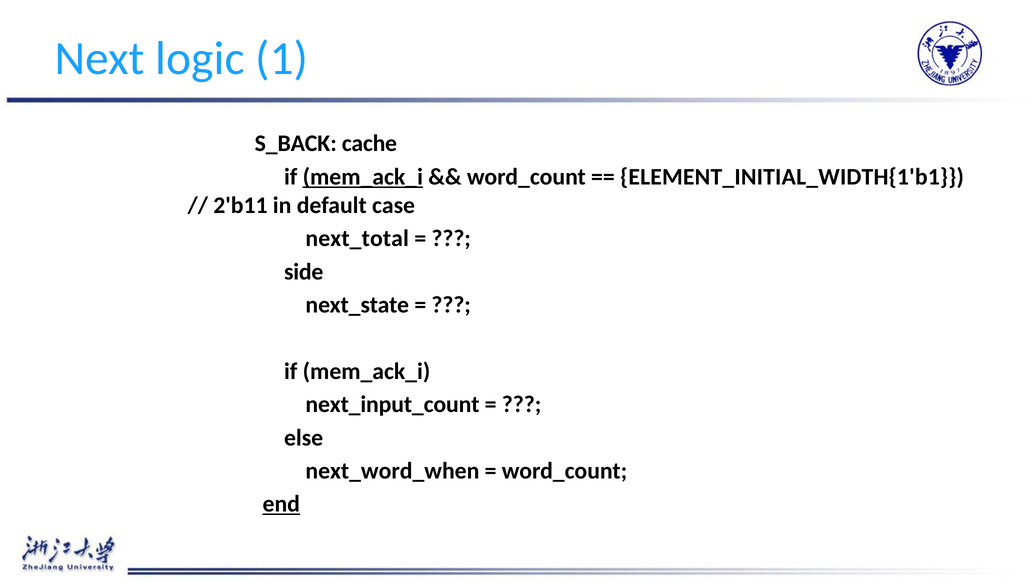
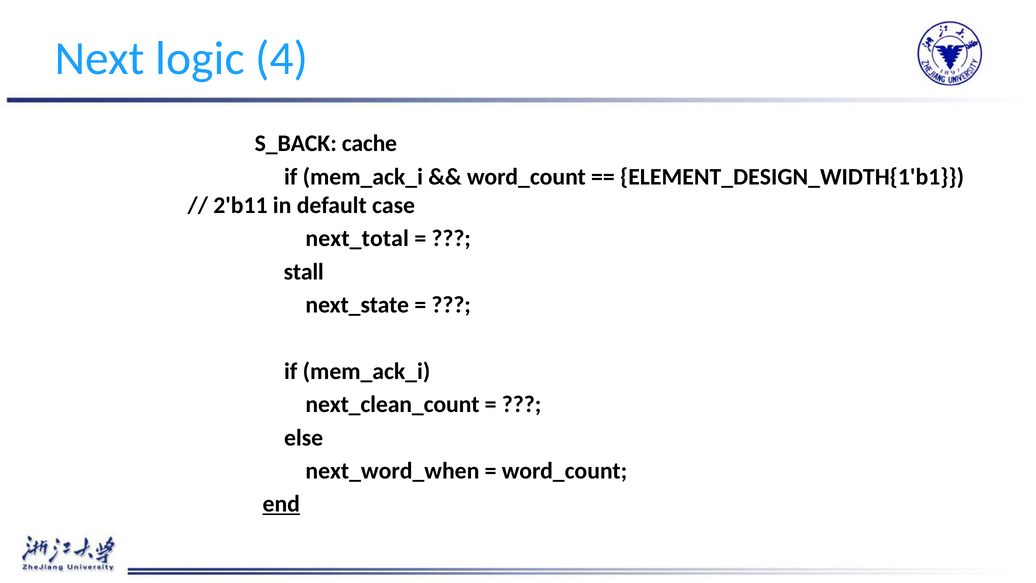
1: 1 -> 4
mem_ack_i at (363, 177) underline: present -> none
ELEMENT_INITIAL_WIDTH{1'b1: ELEMENT_INITIAL_WIDTH{1'b1 -> ELEMENT_DESIGN_WIDTH{1'b1
side: side -> stall
next_input_count: next_input_count -> next_clean_count
